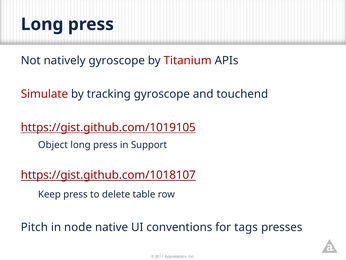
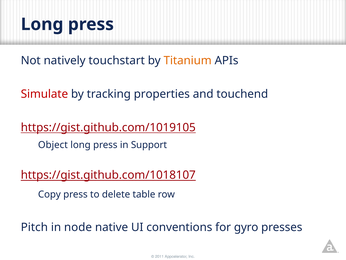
natively gyroscope: gyroscope -> touchstart
Titanium colour: red -> orange
tracking gyroscope: gyroscope -> properties
Keep: Keep -> Copy
tags: tags -> gyro
